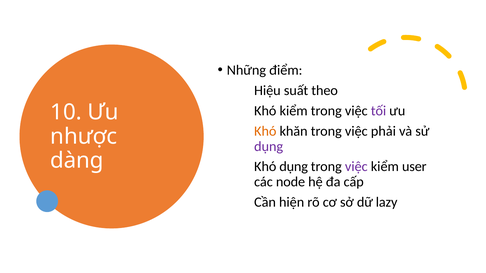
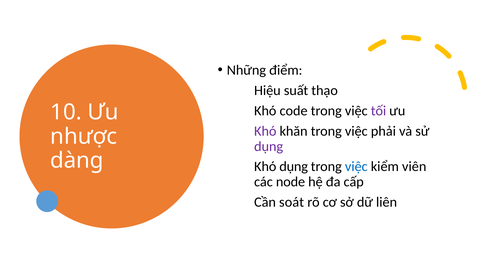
theo: theo -> thạo
Khó kiểm: kiểm -> code
Khó at (265, 131) colour: orange -> purple
việc at (356, 167) colour: purple -> blue
user: user -> viên
hiện: hiện -> soát
lazy: lazy -> liên
